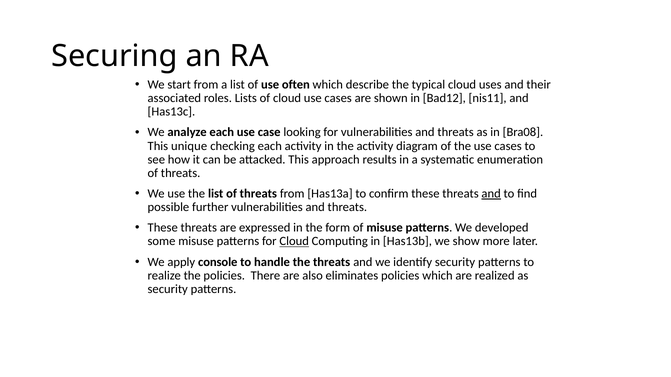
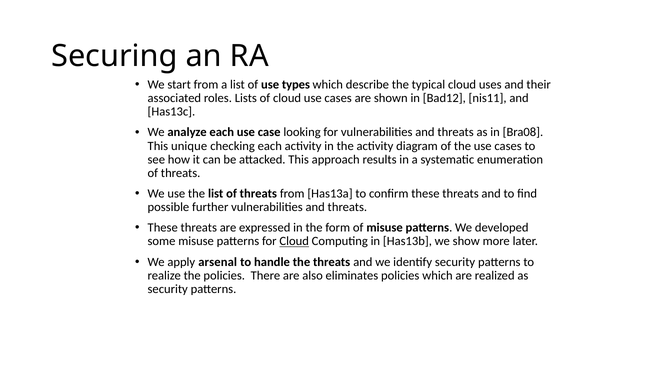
often: often -> types
and at (491, 194) underline: present -> none
console: console -> arsenal
